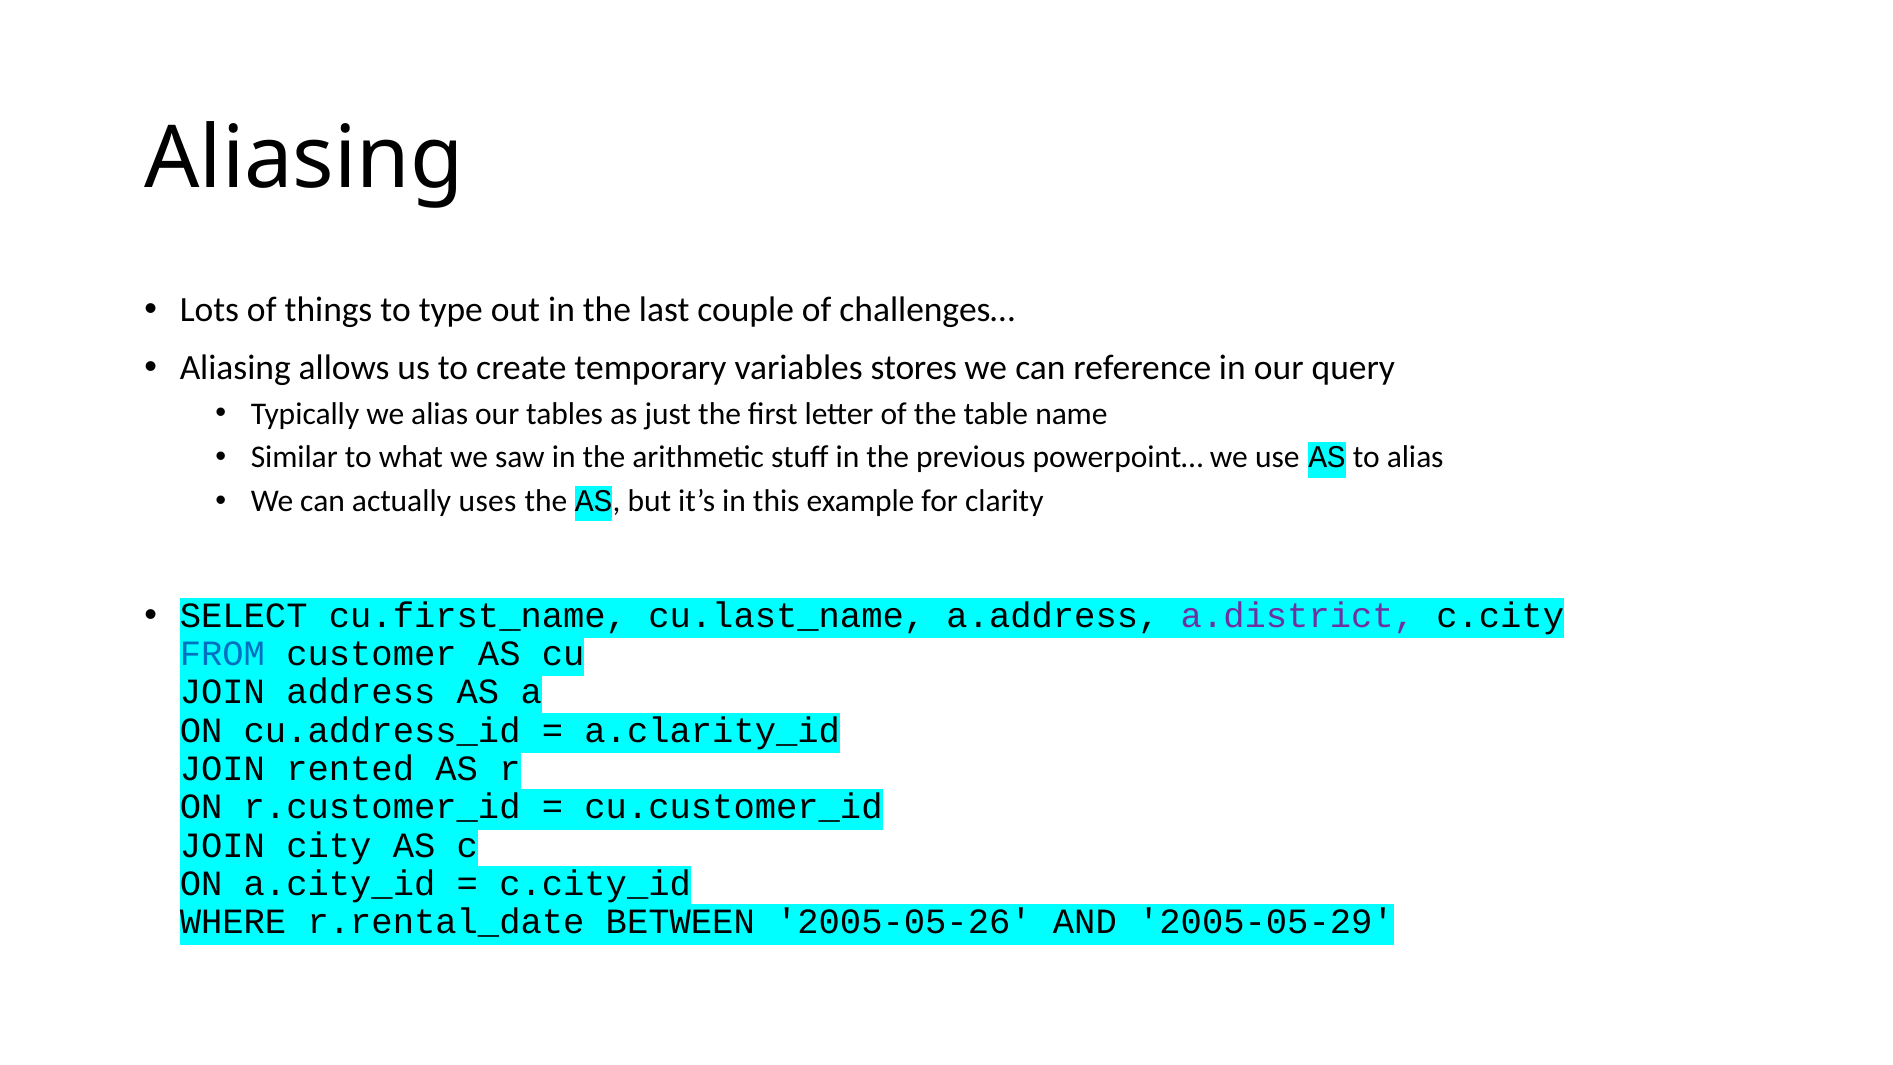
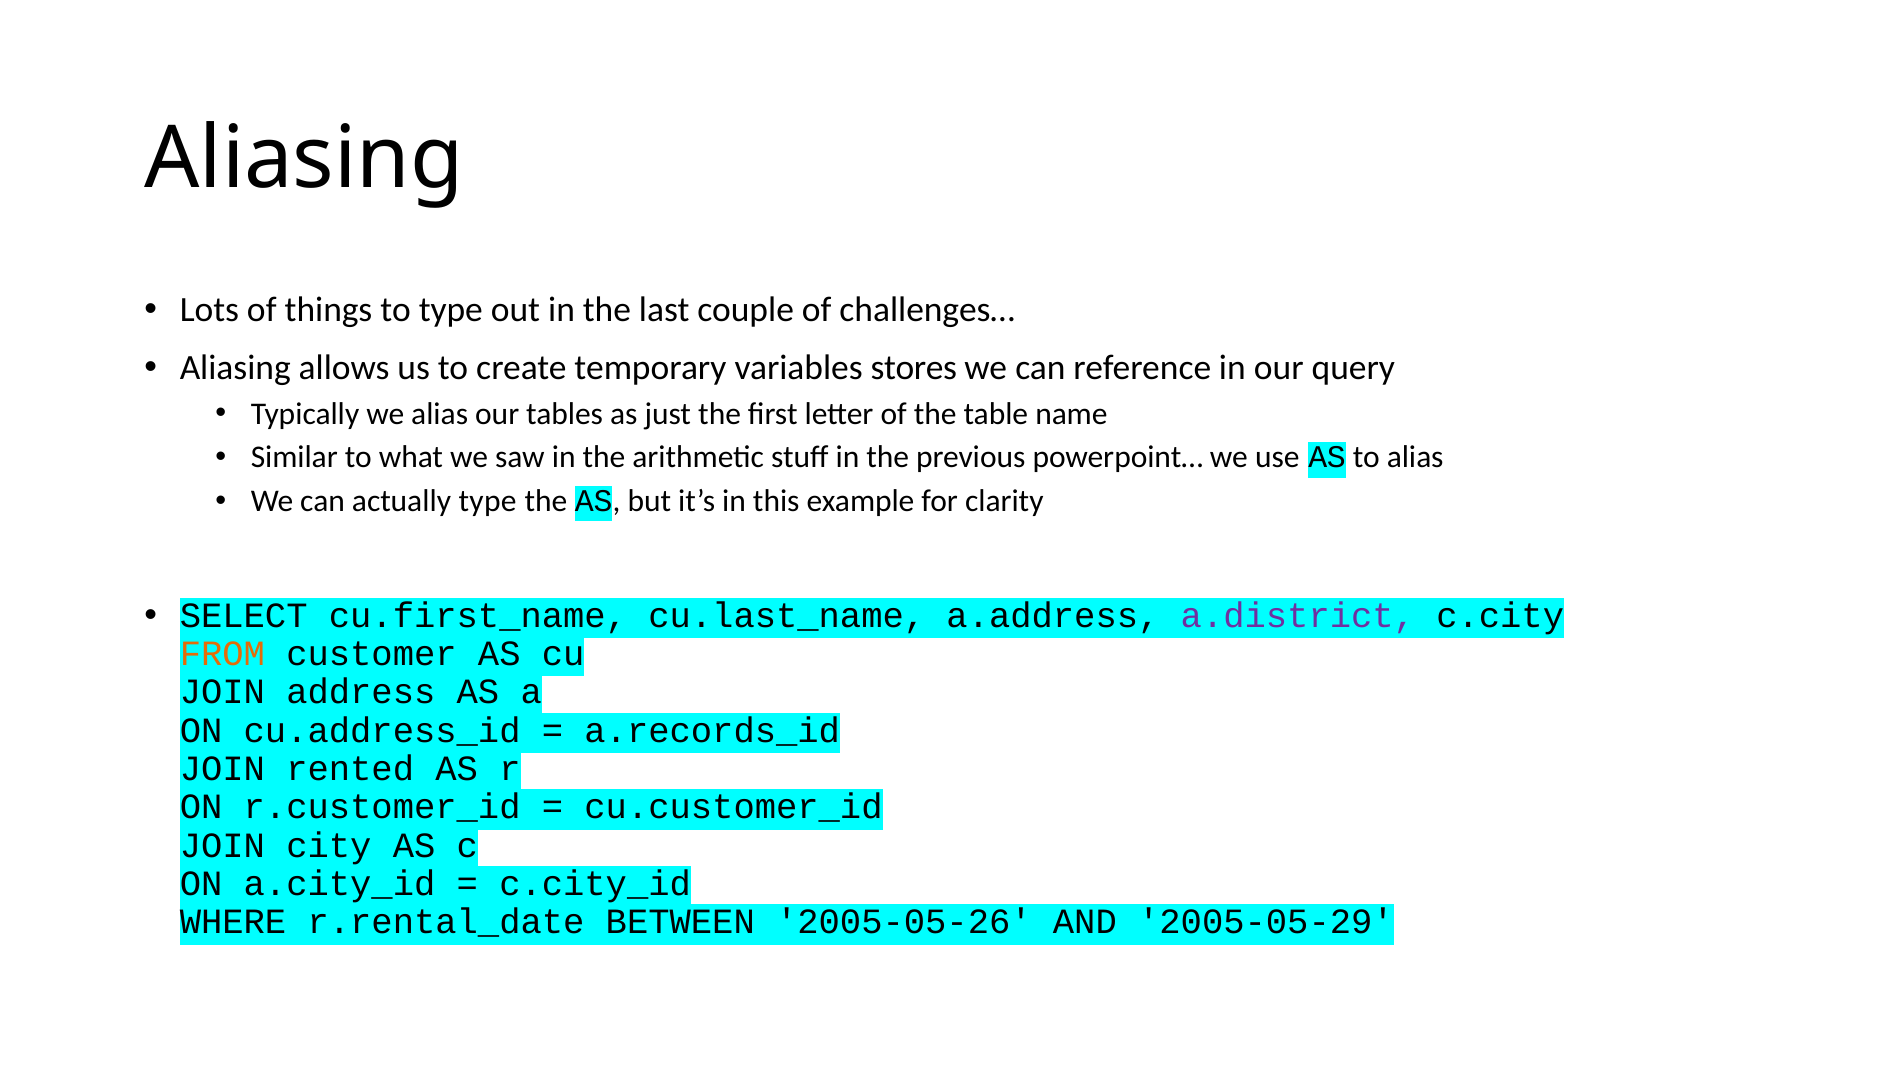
actually uses: uses -> type
FROM colour: blue -> orange
a.clarity_id: a.clarity_id -> a.records_id
